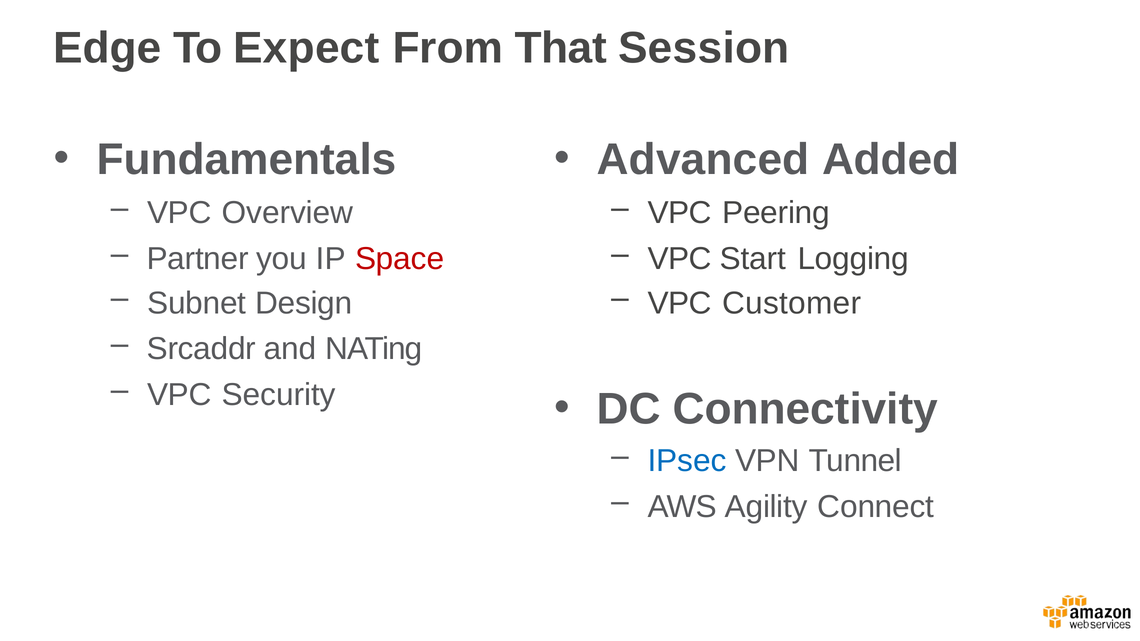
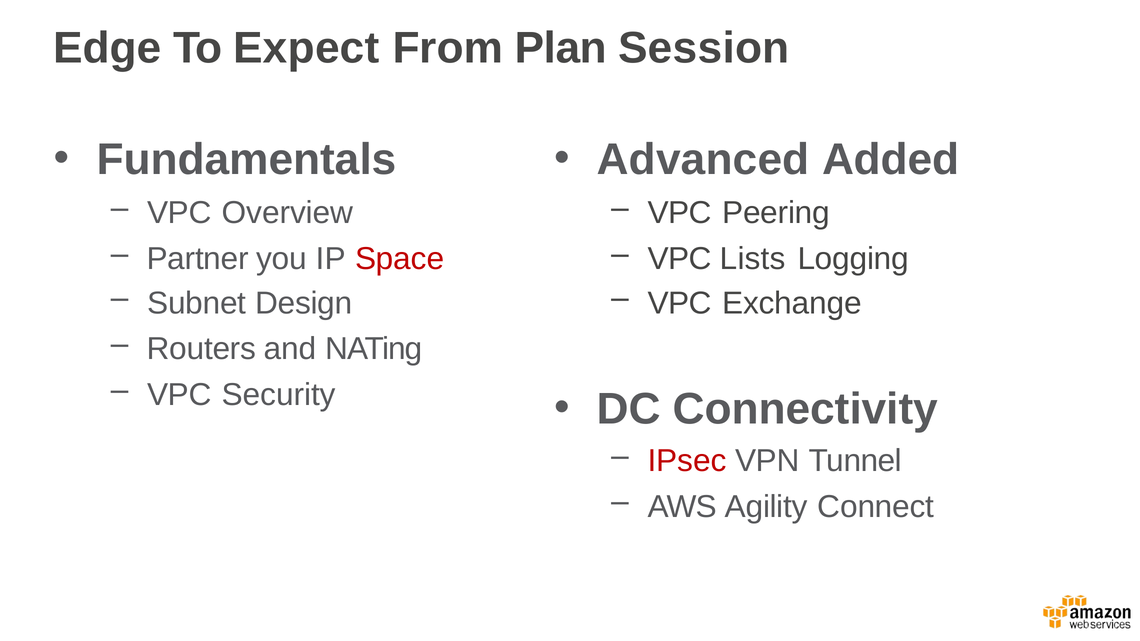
That: That -> Plan
Start: Start -> Lists
Customer: Customer -> Exchange
Srcaddr: Srcaddr -> Routers
IPsec colour: blue -> red
